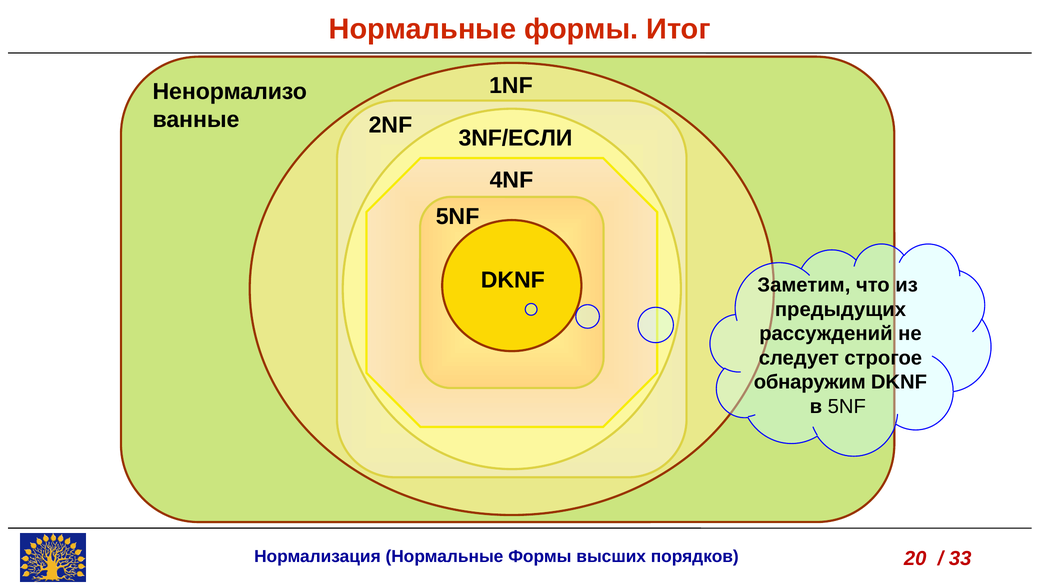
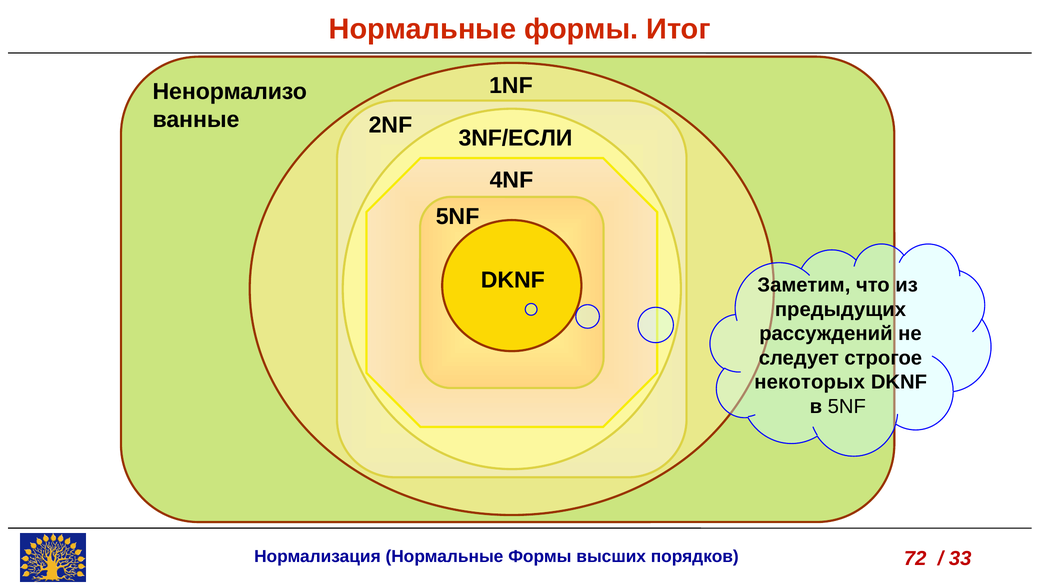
обнаружим: обнаружим -> некоторых
20: 20 -> 72
